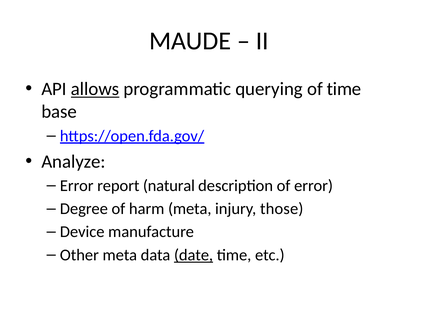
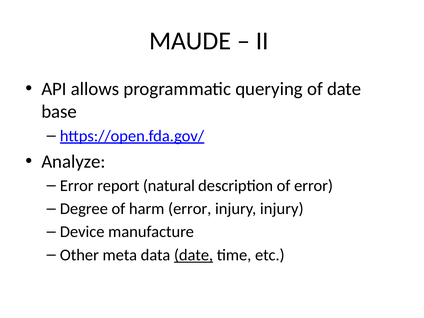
allows underline: present -> none
of time: time -> date
harm meta: meta -> error
injury those: those -> injury
